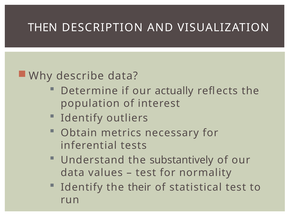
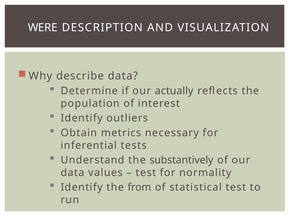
THEN: THEN -> WERE
their: their -> from
